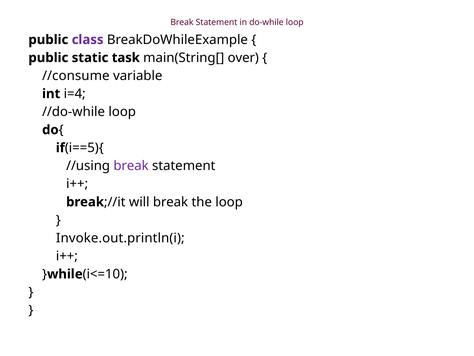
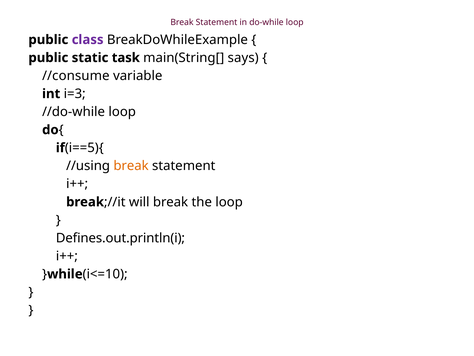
over: over -> says
i=4: i=4 -> i=3
break at (131, 166) colour: purple -> orange
Invoke.out.println(i: Invoke.out.println(i -> Defines.out.println(i
